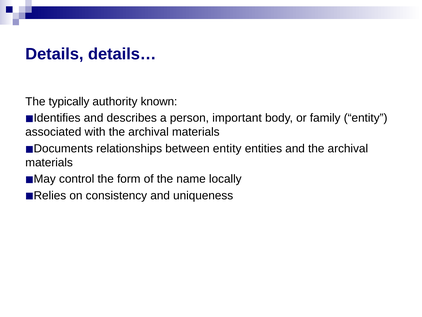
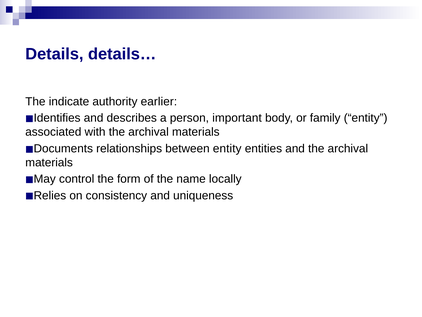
typically: typically -> indicate
known: known -> earlier
